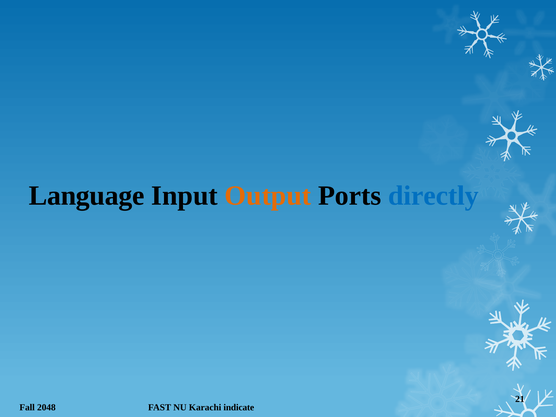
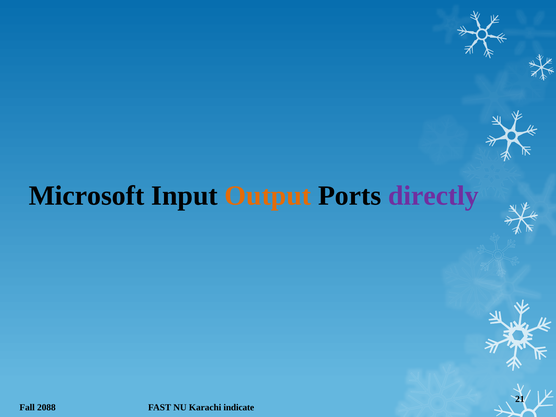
Language: Language -> Microsoft
directly colour: blue -> purple
2048: 2048 -> 2088
